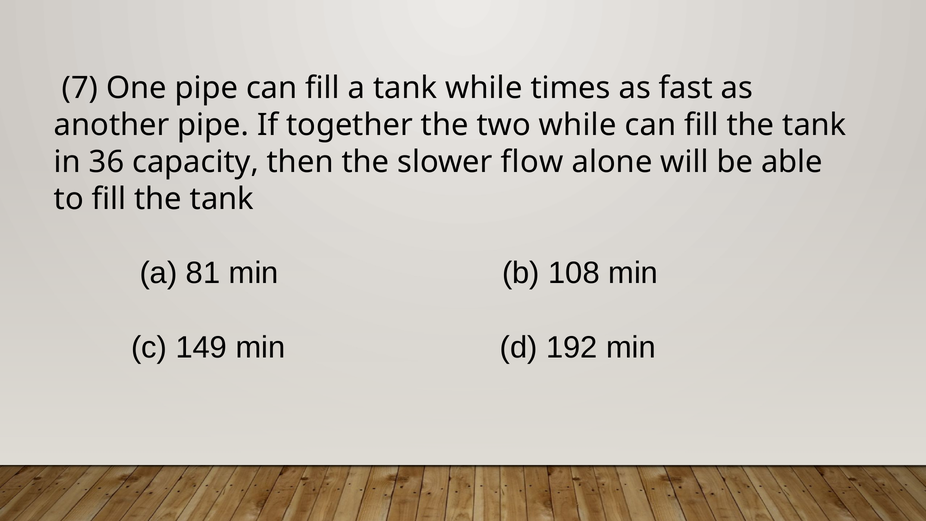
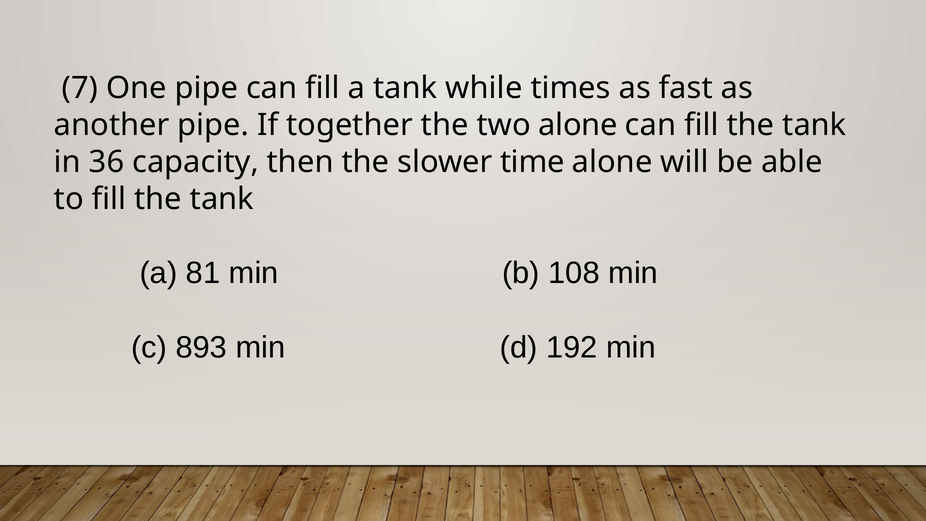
two while: while -> alone
flow: flow -> time
149: 149 -> 893
